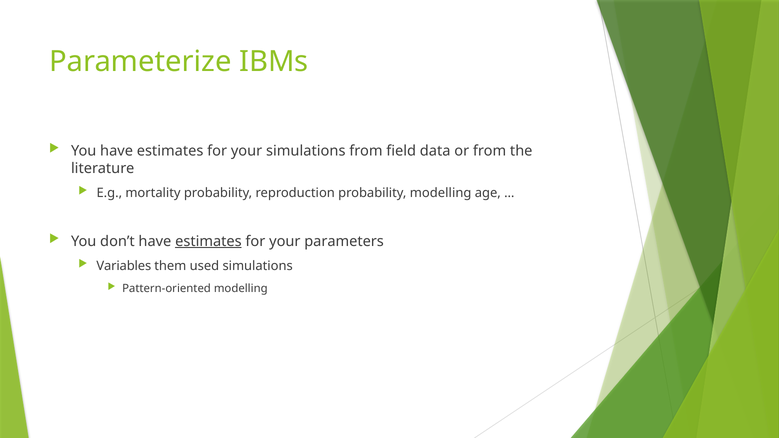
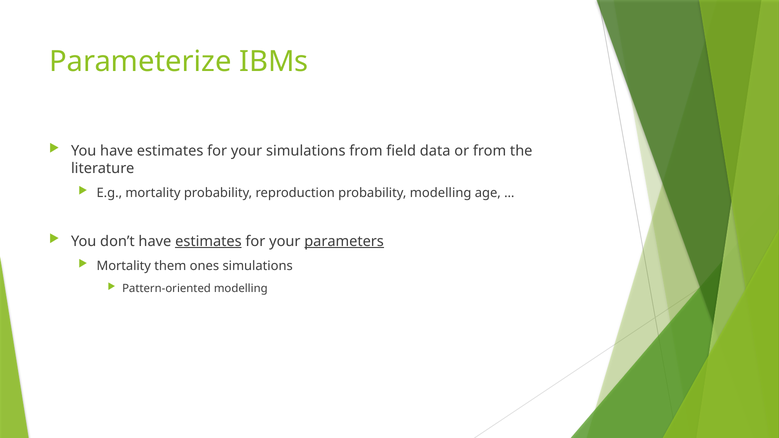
parameters underline: none -> present
Variables at (124, 266): Variables -> Mortality
used: used -> ones
